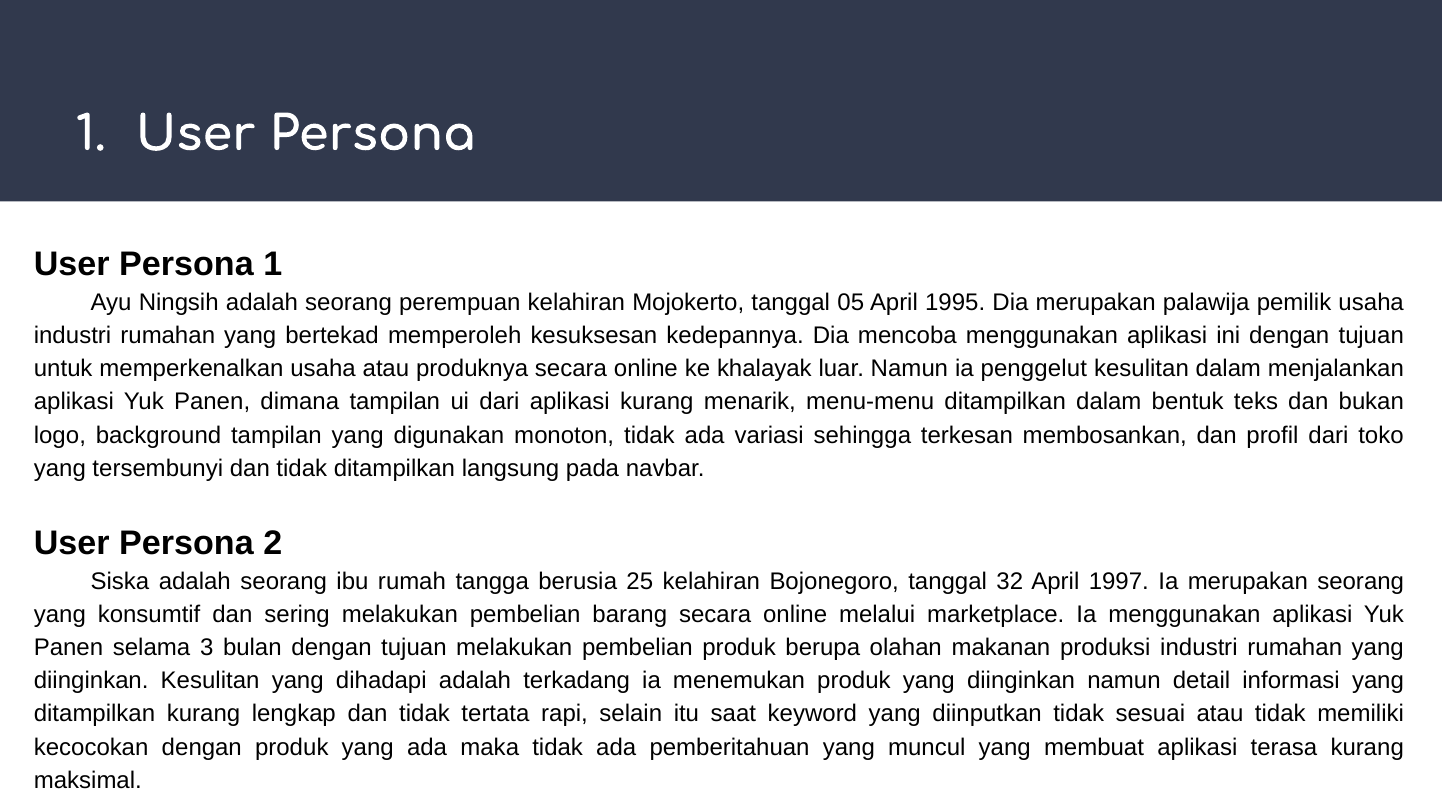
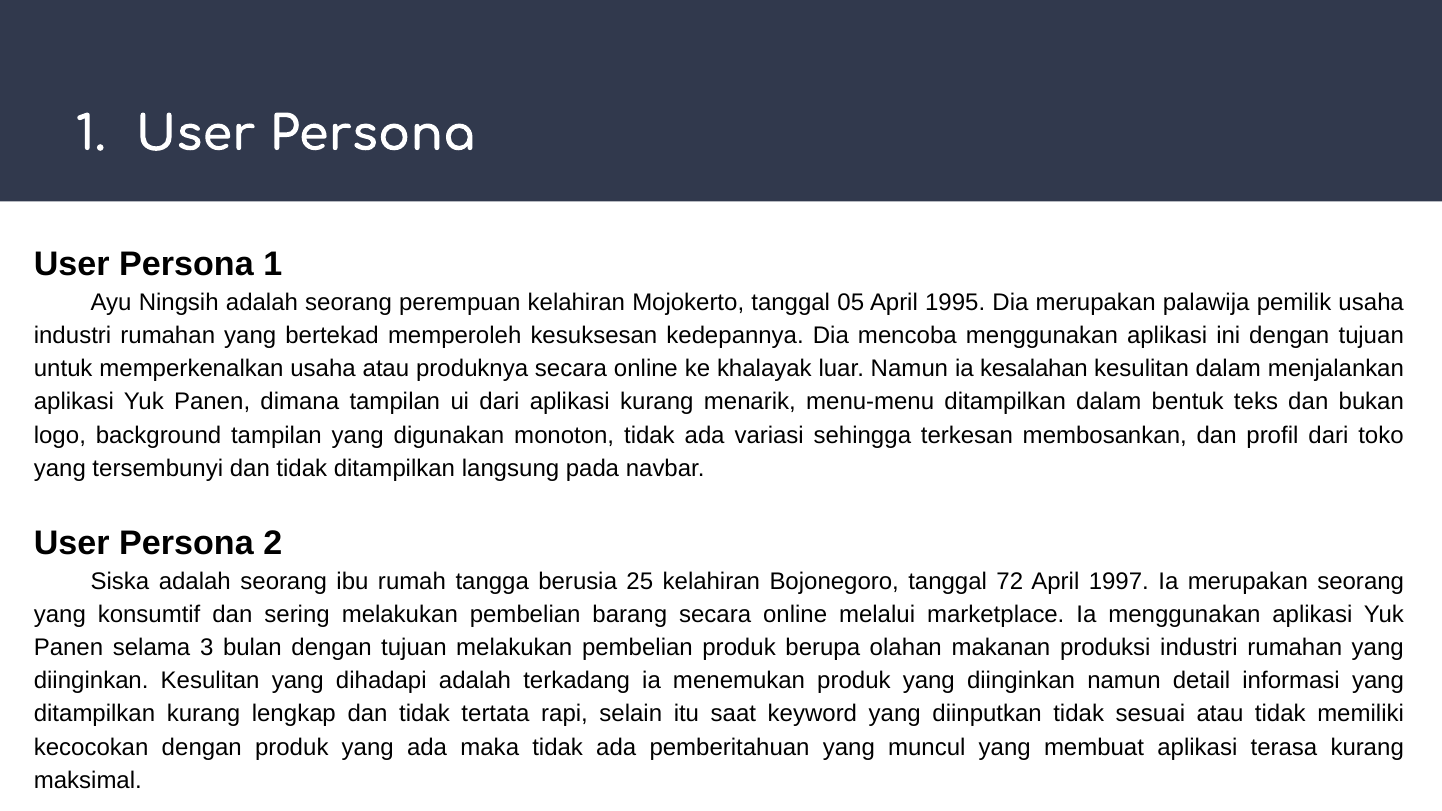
penggelut: penggelut -> kesalahan
32: 32 -> 72
